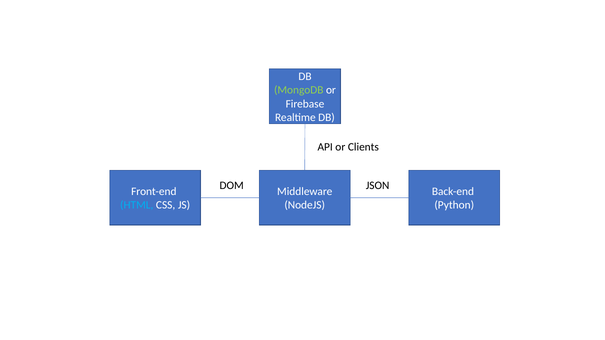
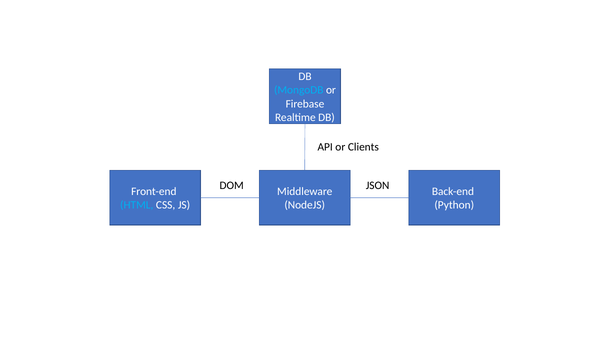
MongoDB colour: light green -> light blue
